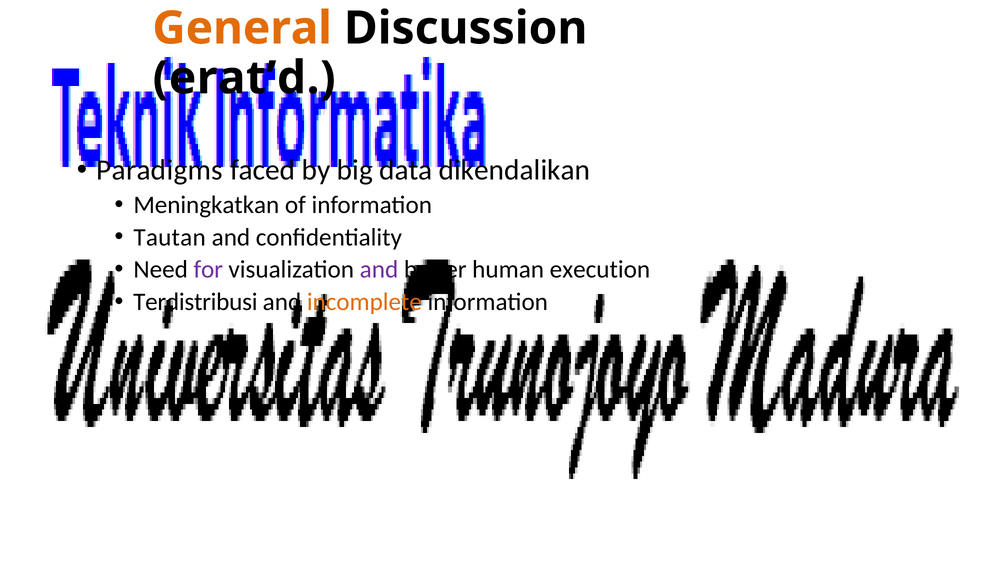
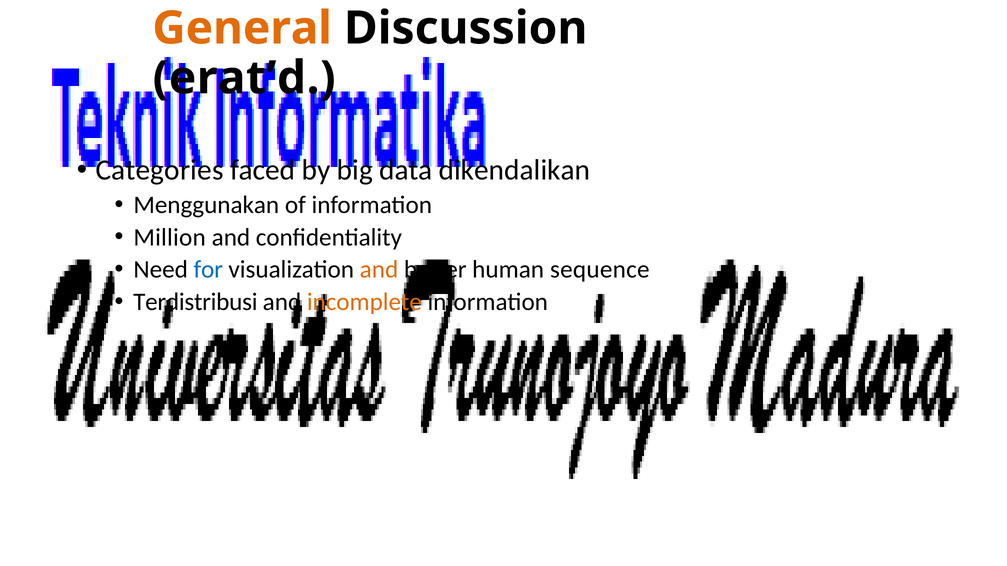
Paradigms: Paradigms -> Categories
Meningkatkan: Meningkatkan -> Menggunakan
Tautan: Tautan -> Million
for colour: purple -> blue
and at (379, 270) colour: purple -> orange
execution: execution -> sequence
